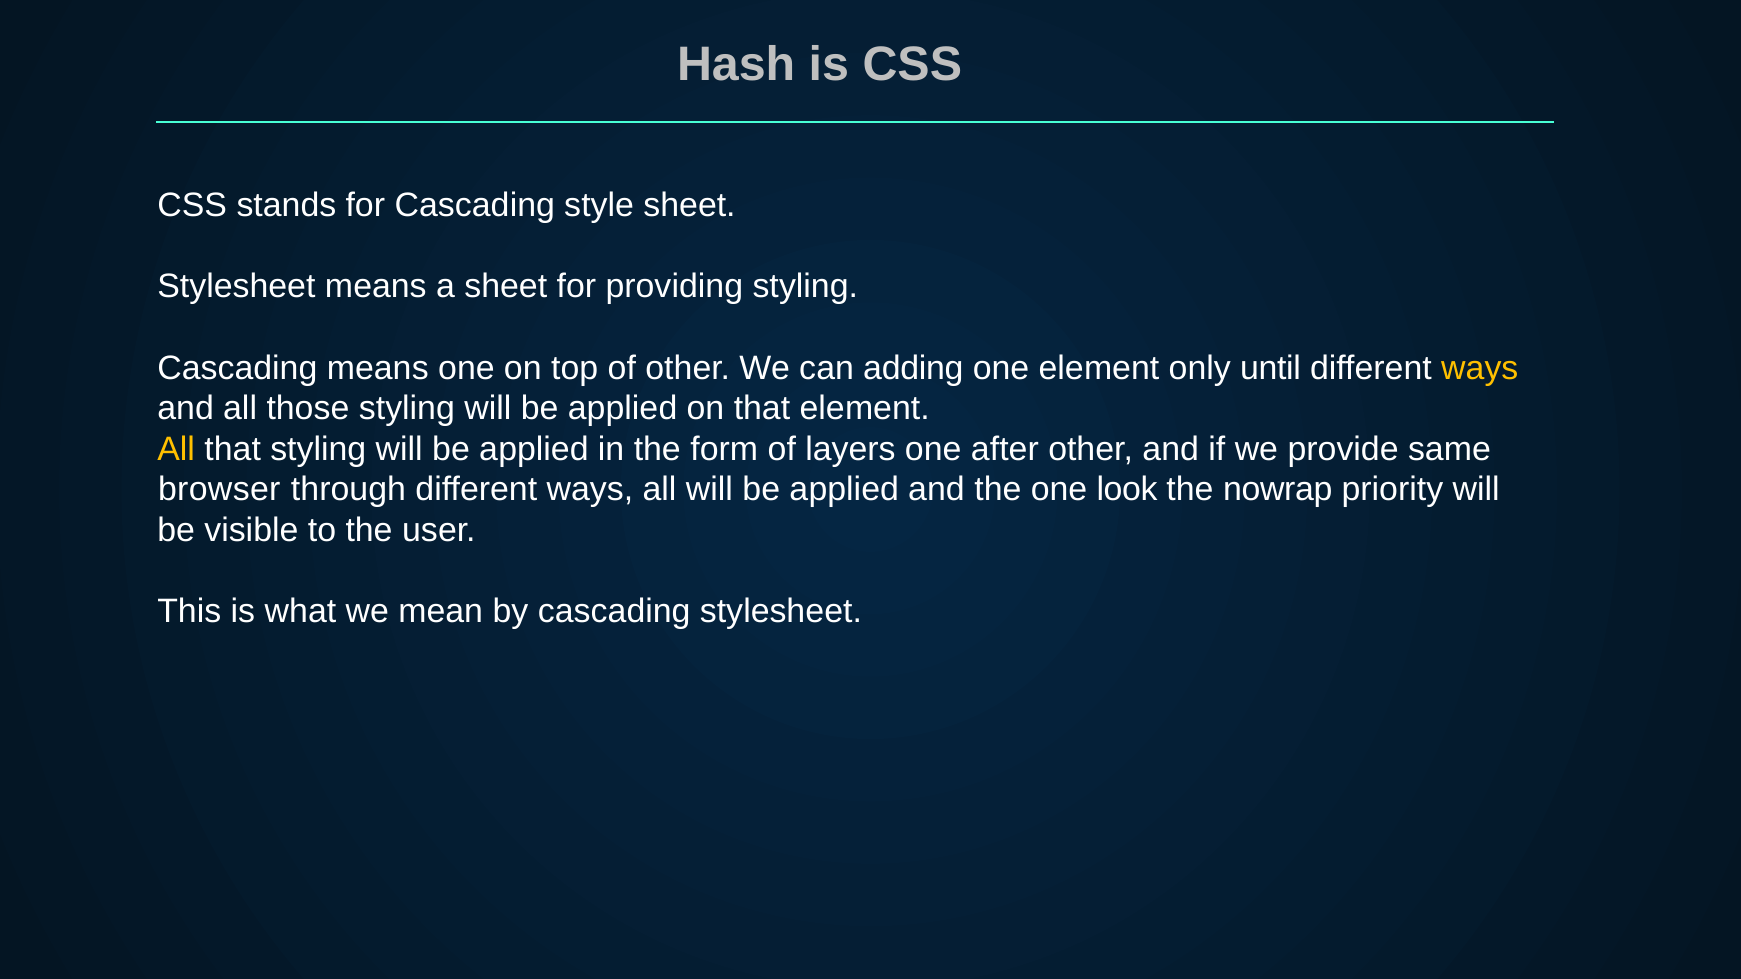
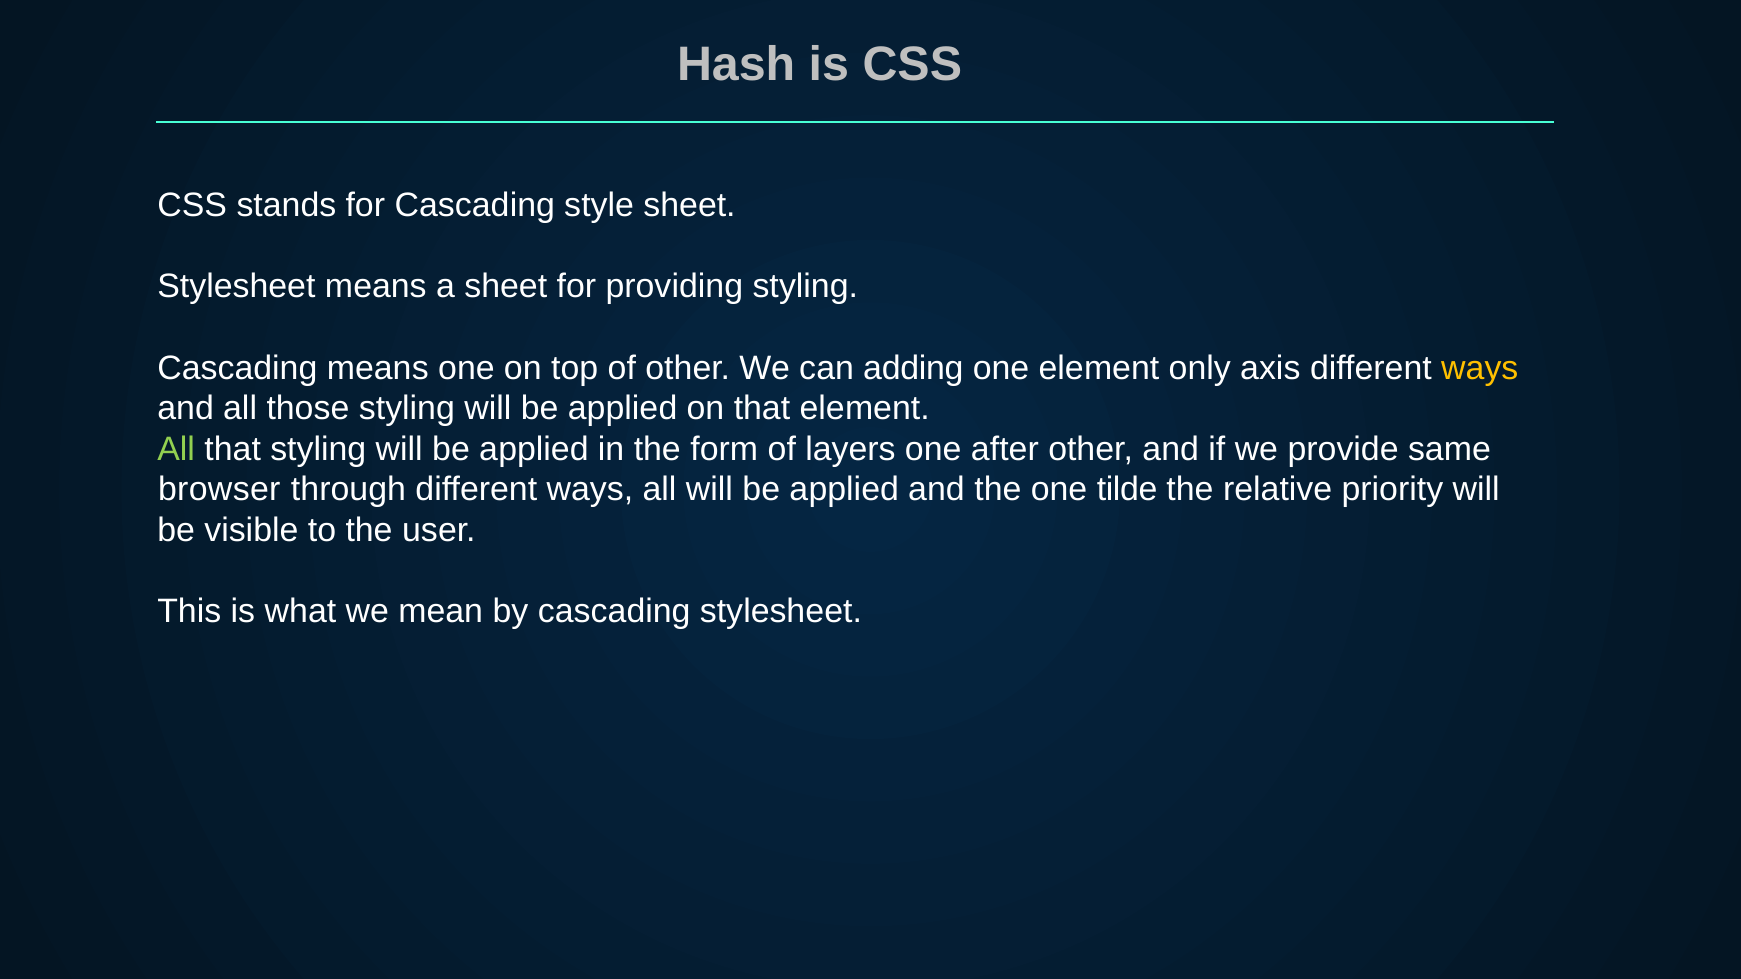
until: until -> axis
All at (176, 449) colour: yellow -> light green
look: look -> tilde
nowrap: nowrap -> relative
